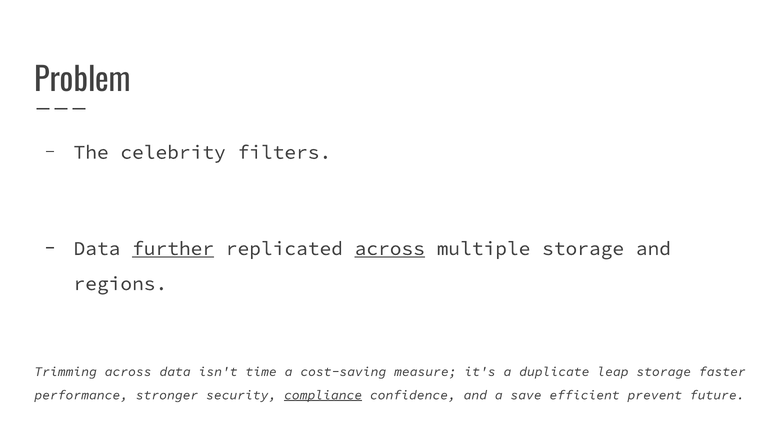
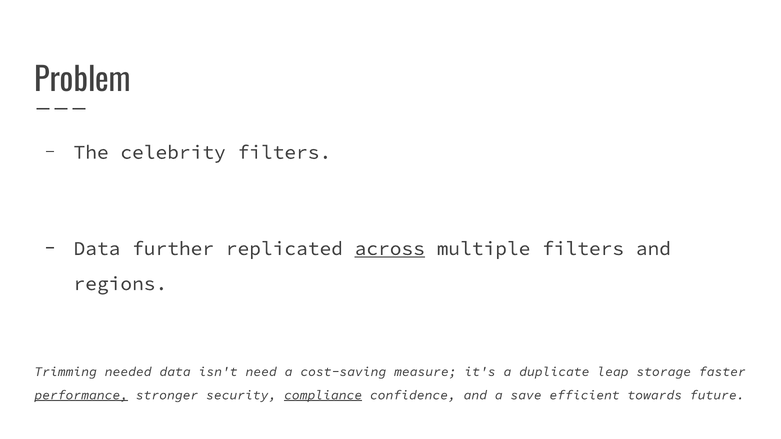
further underline: present -> none
multiple storage: storage -> filters
Trimming across: across -> needed
time: time -> need
performance underline: none -> present
prevent: prevent -> towards
